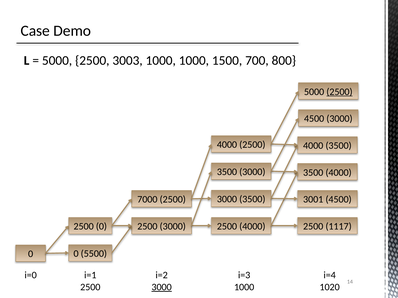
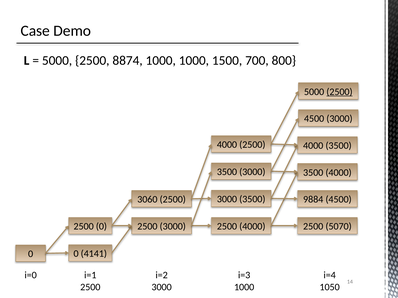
3003: 3003 -> 8874
7000: 7000 -> 3060
3001: 3001 -> 9884
1117: 1117 -> 5070
5500: 5500 -> 4141
3000 at (162, 288) underline: present -> none
1020: 1020 -> 1050
